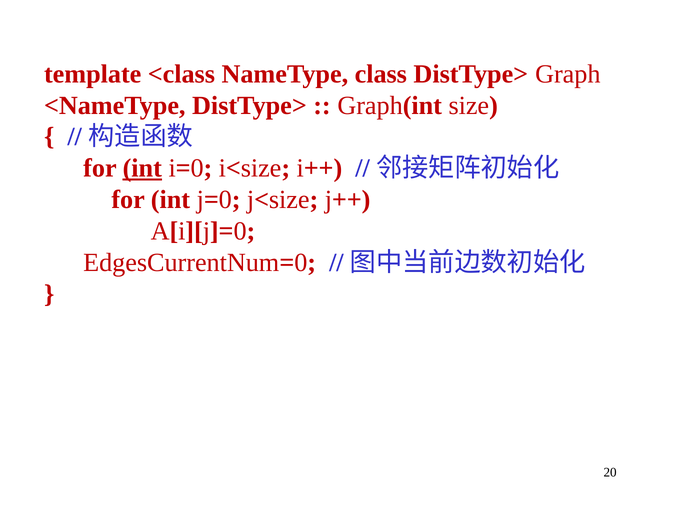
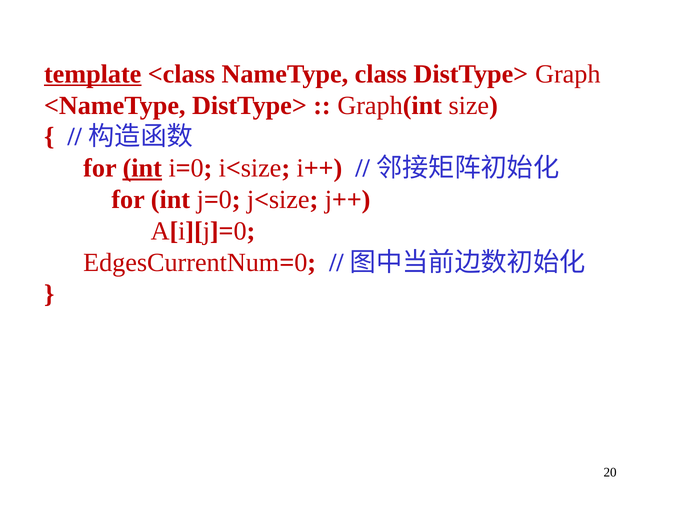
template underline: none -> present
